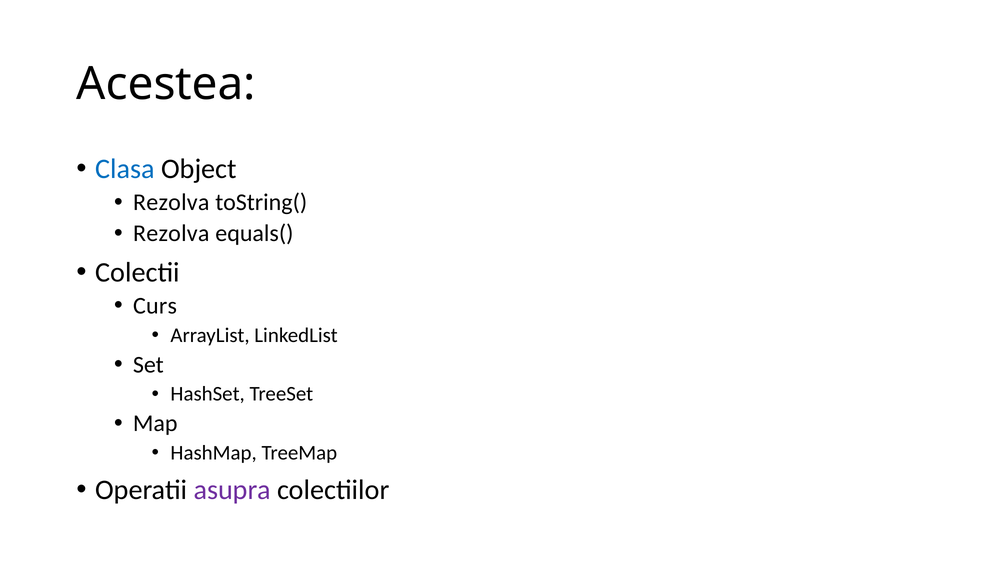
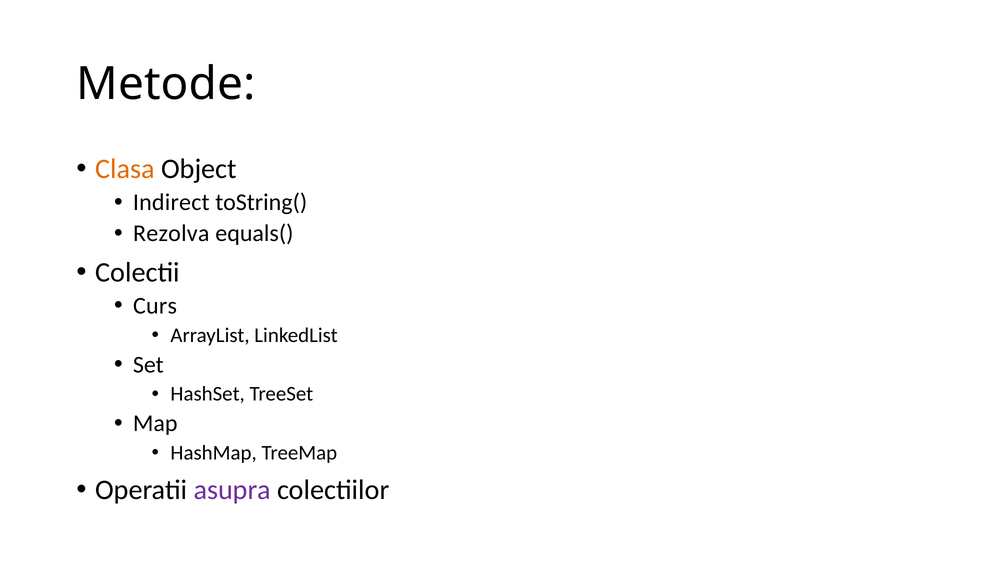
Acestea: Acestea -> Metode
Clasa colour: blue -> orange
Rezolva at (171, 202): Rezolva -> Indirect
